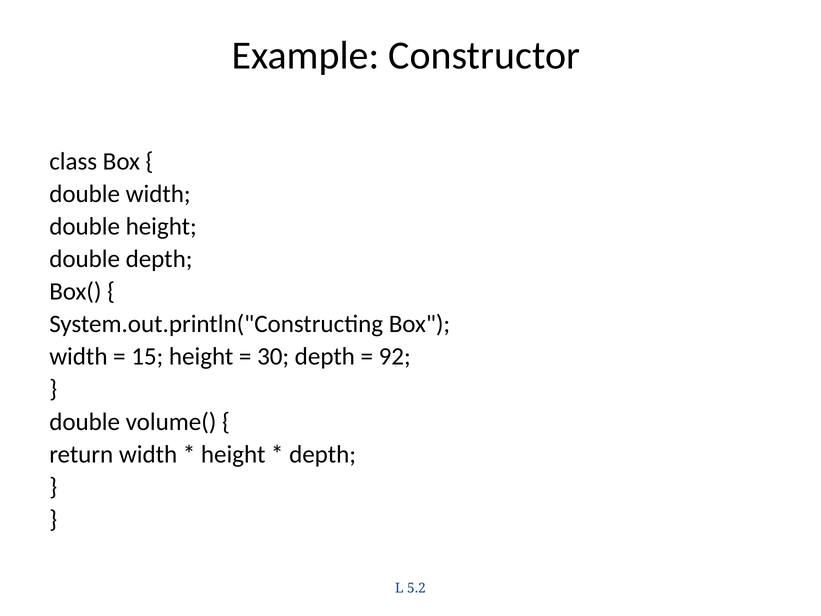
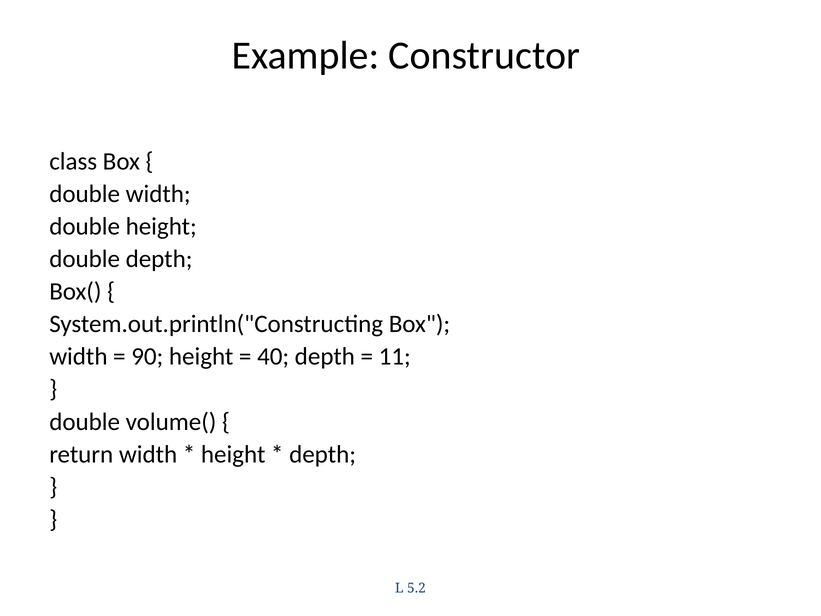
15: 15 -> 90
30: 30 -> 40
92: 92 -> 11
